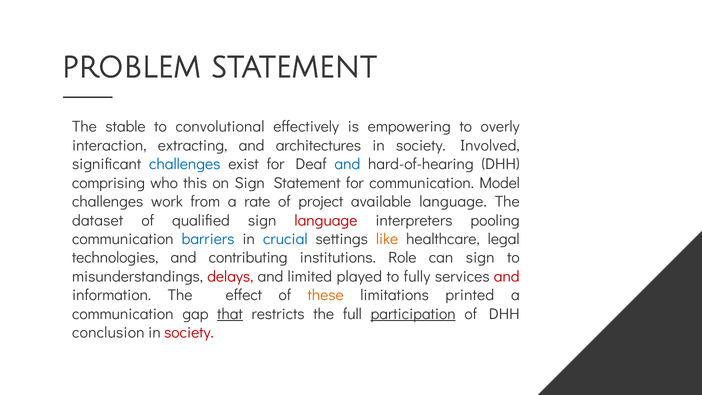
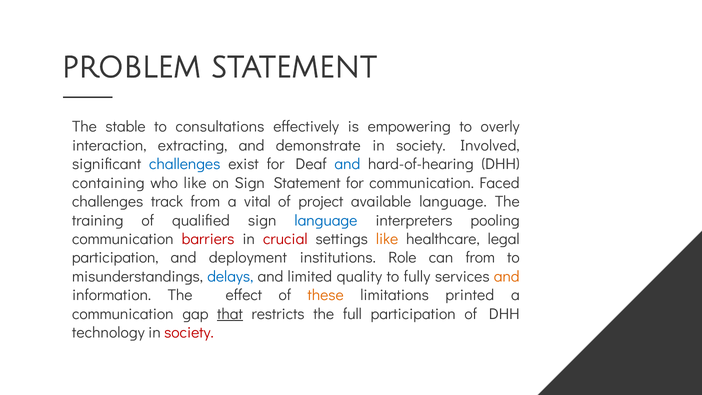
convolutional: convolutional -> consultations
architectures: architectures -> demonstrate
comprising: comprising -> containing
who this: this -> like
Model: Model -> Faced
work: work -> track
rate: rate -> vital
dataset: dataset -> training
language at (326, 220) colour: red -> blue
barriers colour: blue -> red
crucial colour: blue -> red
technologies at (115, 258): technologies -> participation
contributing: contributing -> deployment
can sign: sign -> from
delays colour: red -> blue
played: played -> quality
and at (507, 276) colour: red -> orange
participation at (413, 314) underline: present -> none
conclusion: conclusion -> technology
